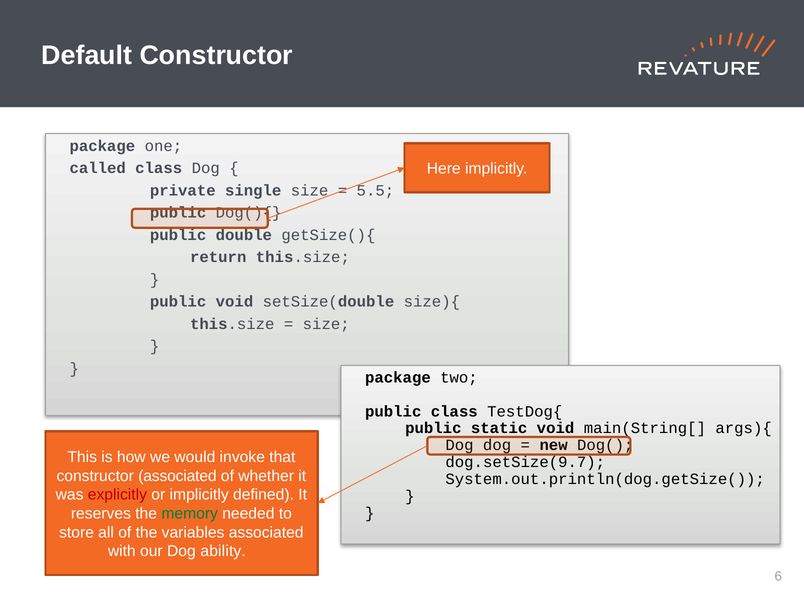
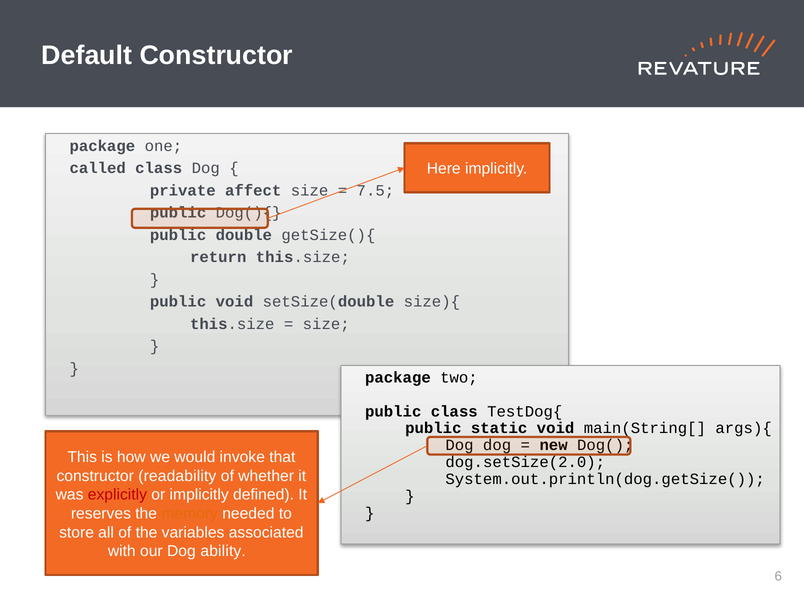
single: single -> affect
5.5: 5.5 -> 7.5
dog.setSize(9.7: dog.setSize(9.7 -> dog.setSize(2.0
constructor associated: associated -> readability
memory colour: green -> orange
